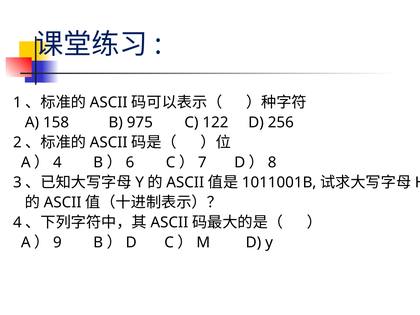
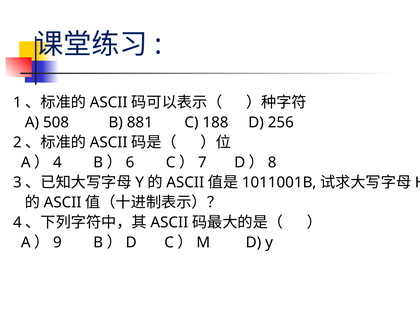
158: 158 -> 508
975: 975 -> 881
122: 122 -> 188
